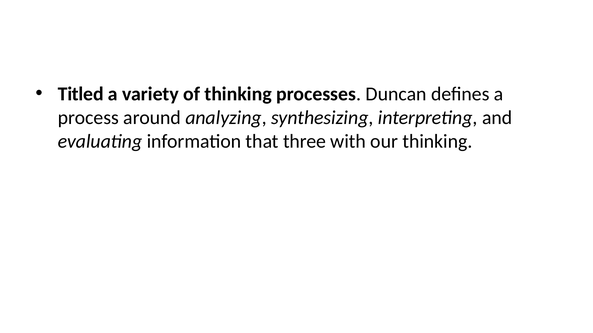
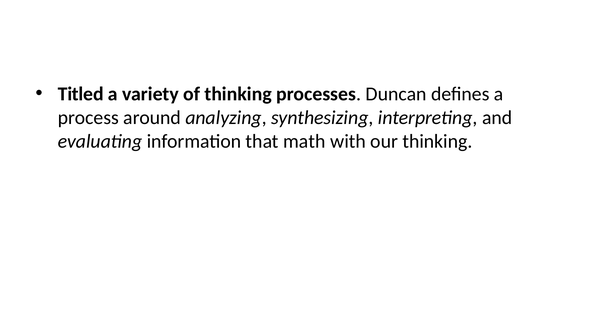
three: three -> math
